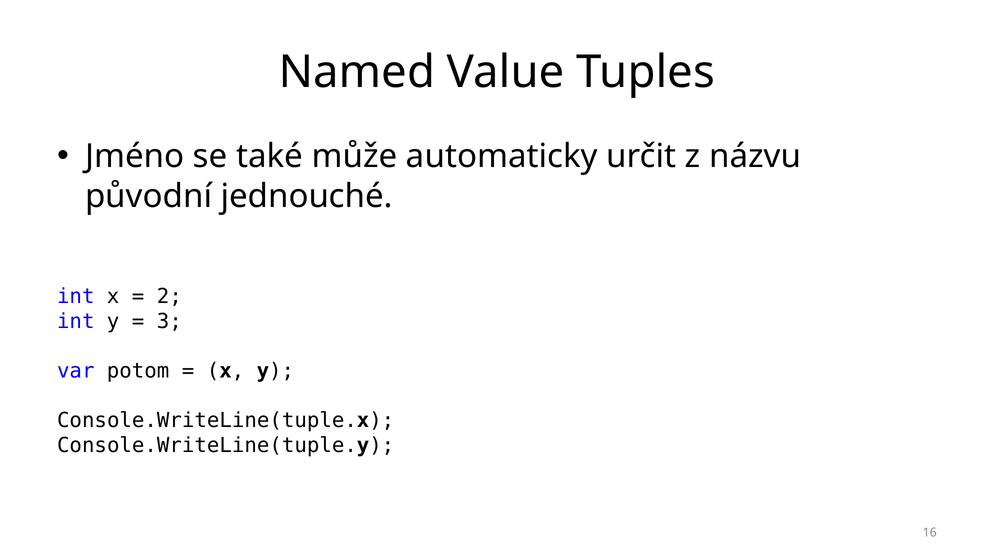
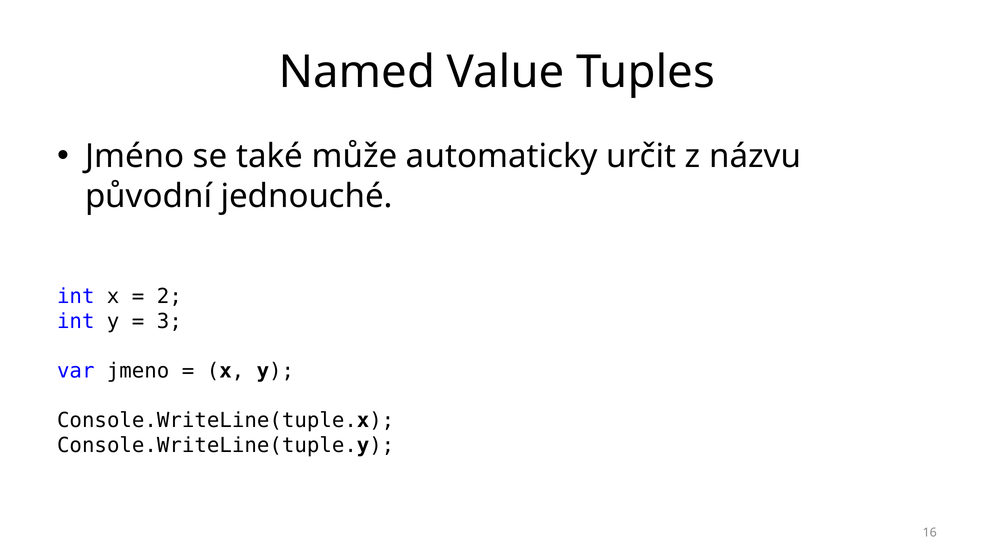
potom: potom -> jmeno
